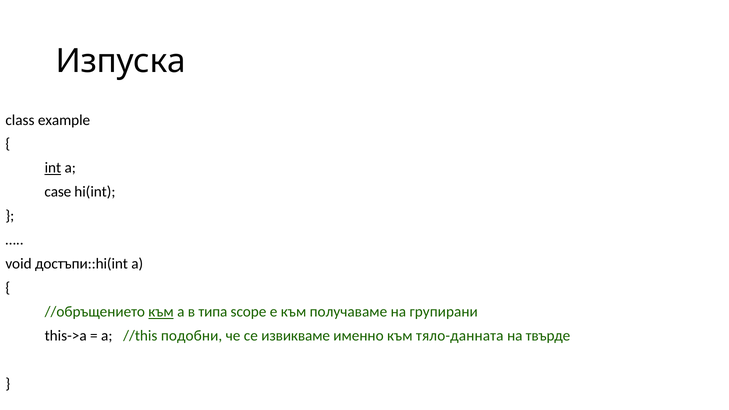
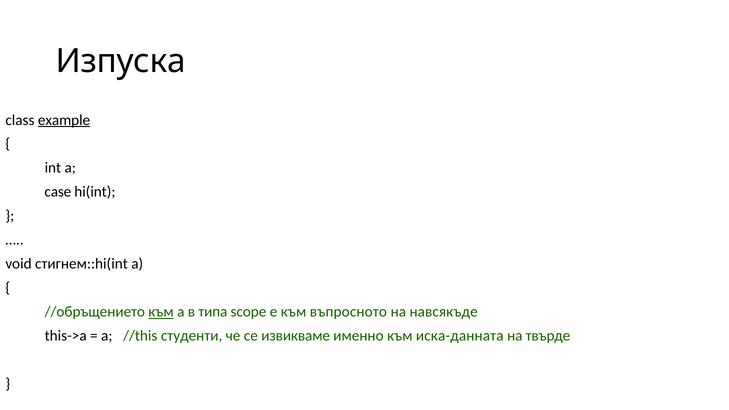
example underline: none -> present
int underline: present -> none
достъпи::hi(int: достъпи::hi(int -> стигнем::hi(int
получаваме: получаваме -> въпросното
групирани: групирани -> навсякъде
подобни: подобни -> студенти
тяло-данната: тяло-данната -> иска-данната
